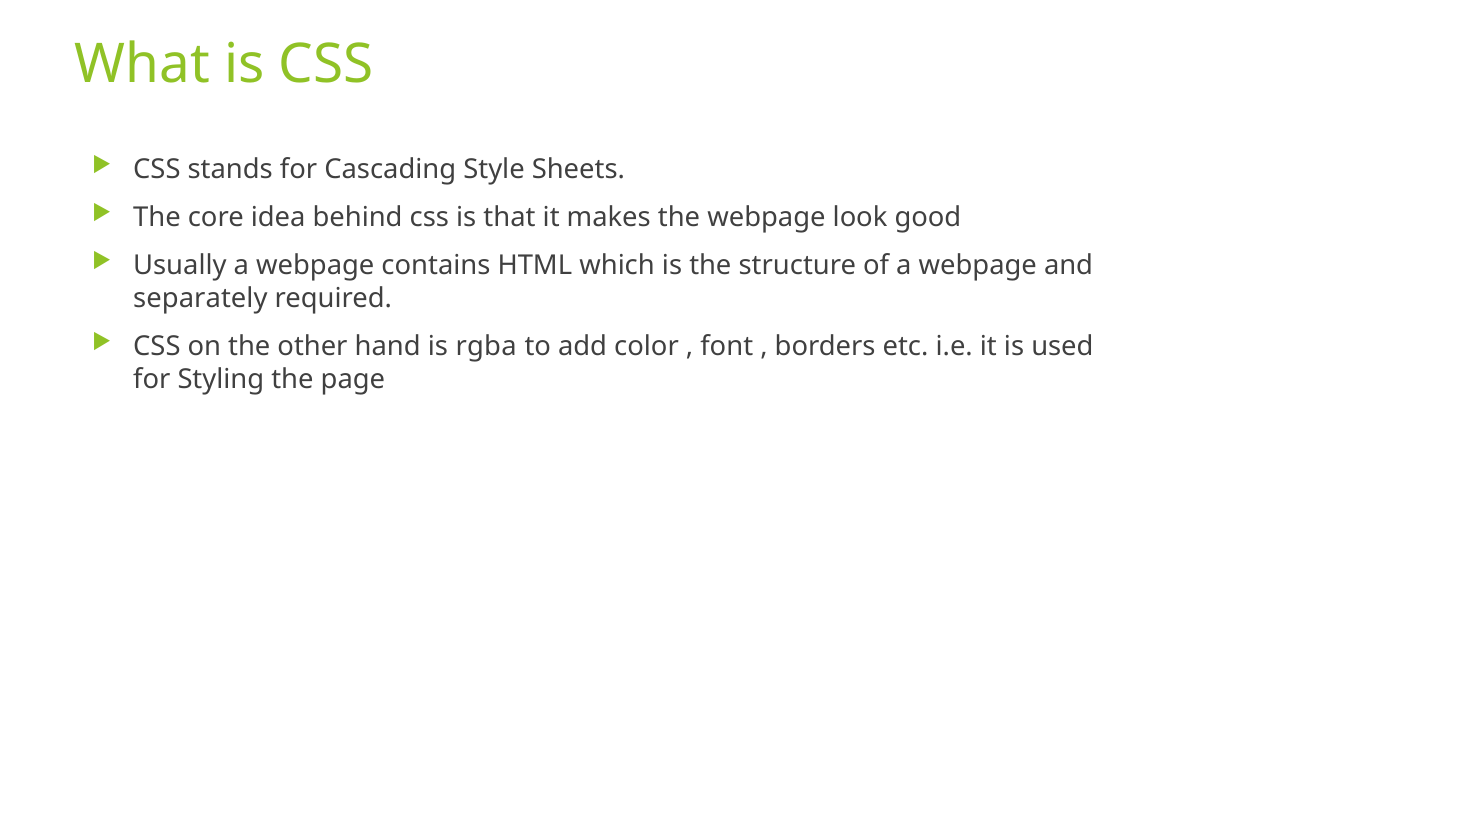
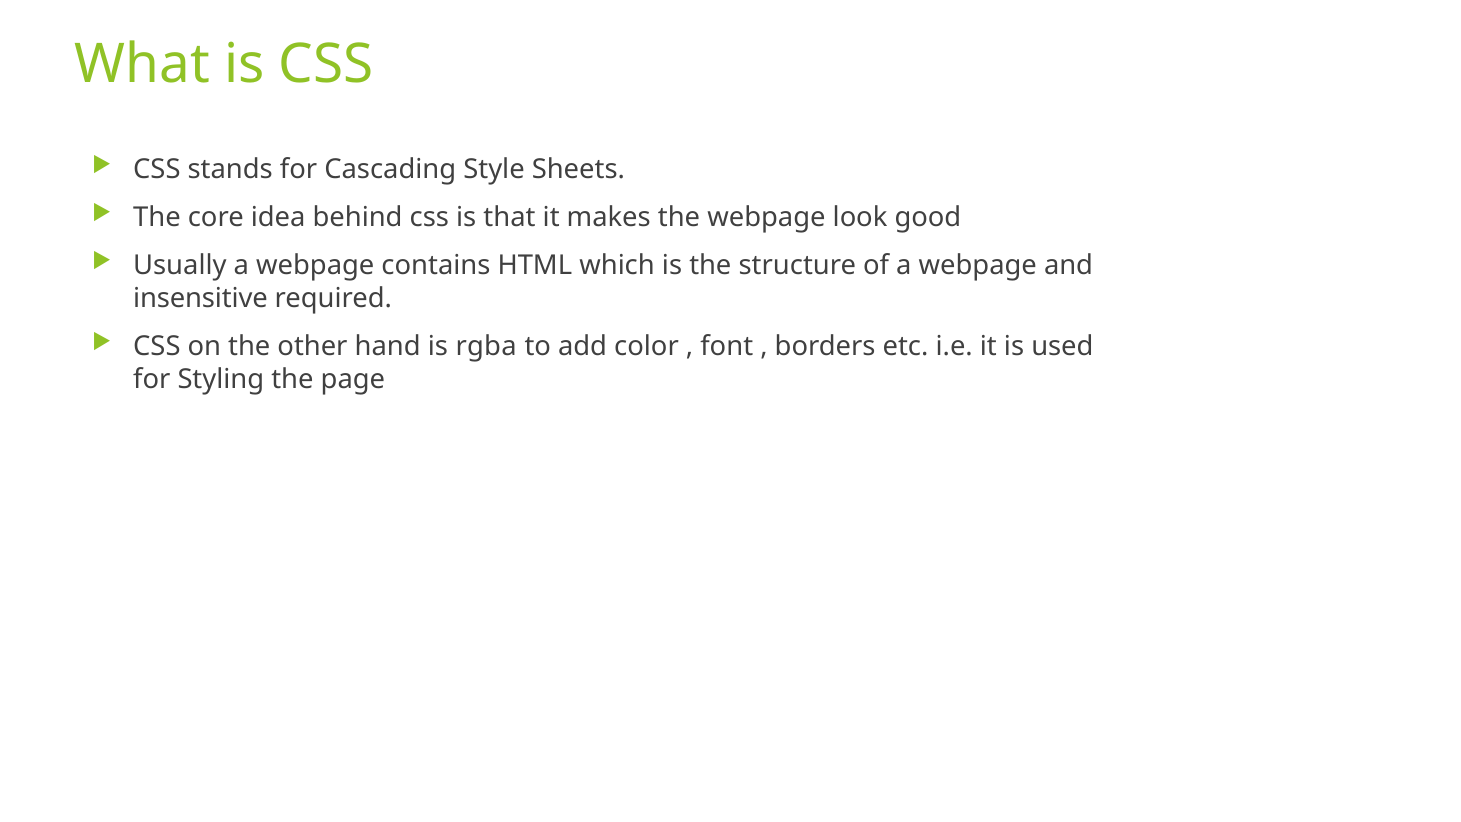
separately: separately -> insensitive
